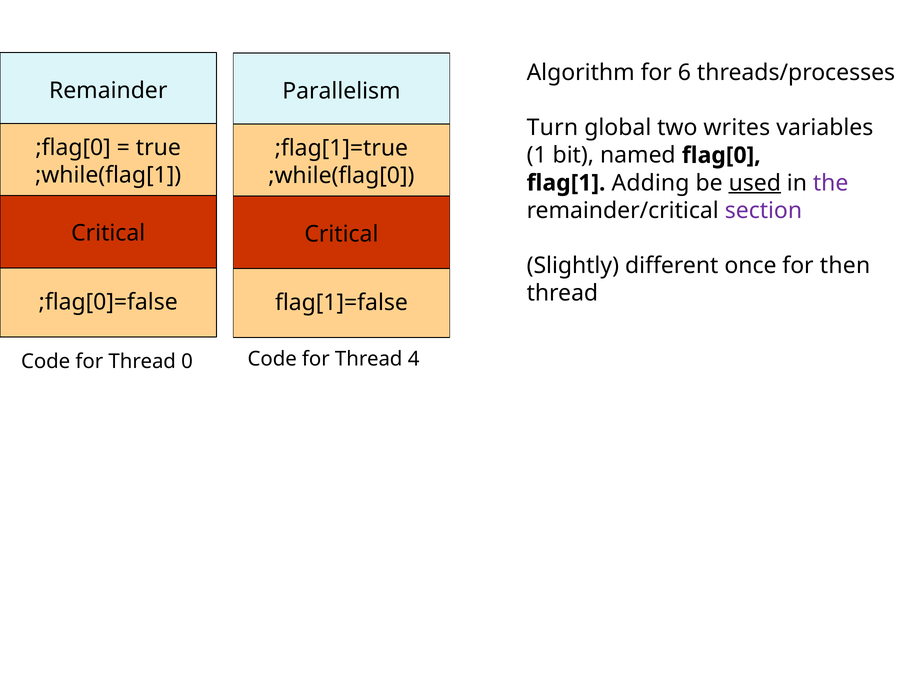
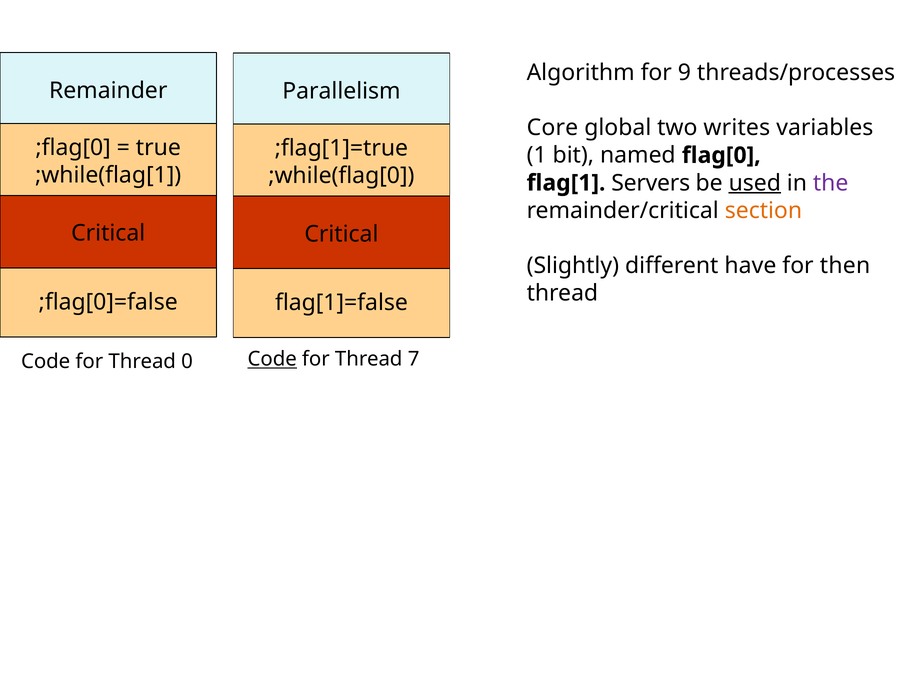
6: 6 -> 9
Turn: Turn -> Core
Adding: Adding -> Servers
section colour: purple -> orange
once: once -> have
Code at (272, 359) underline: none -> present
4: 4 -> 7
